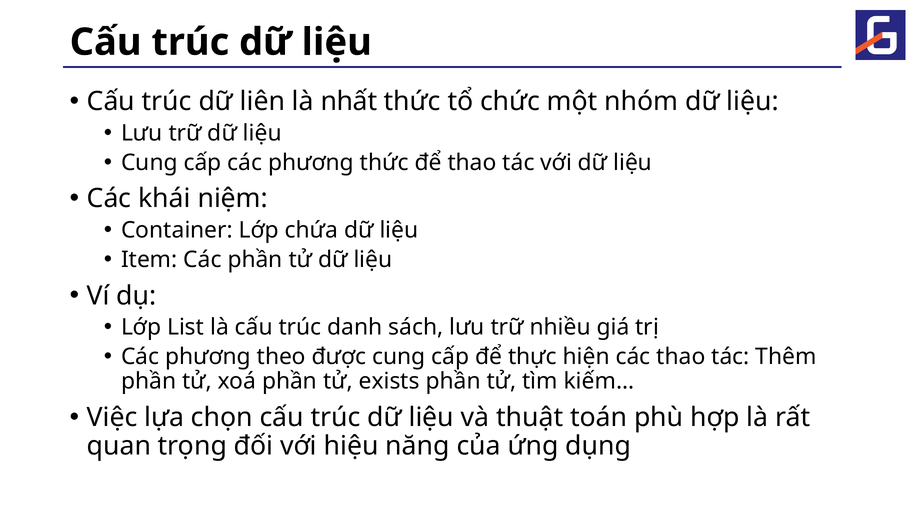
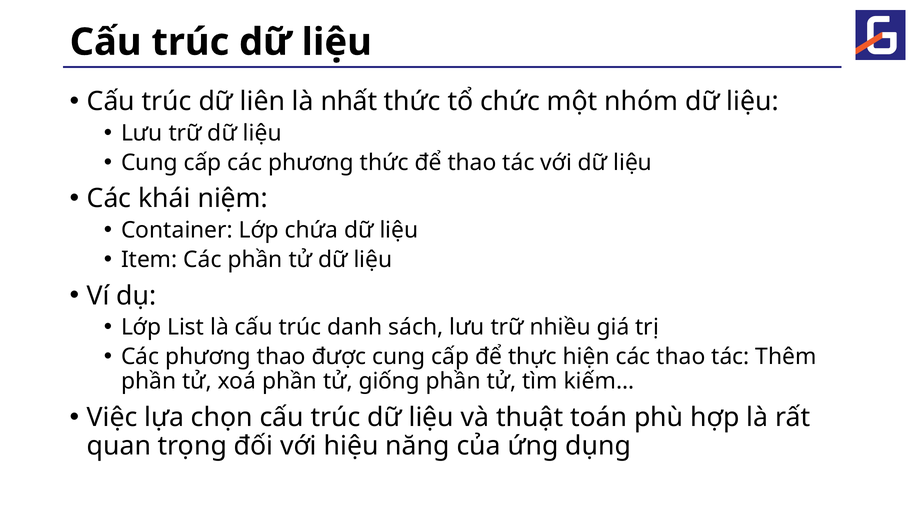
phương theo: theo -> thao
exists: exists -> giống
